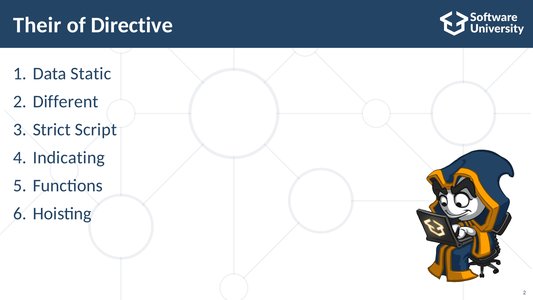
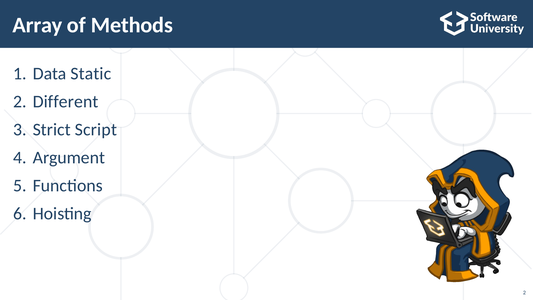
Their: Their -> Array
Directive: Directive -> Methods
Indicating: Indicating -> Argument
